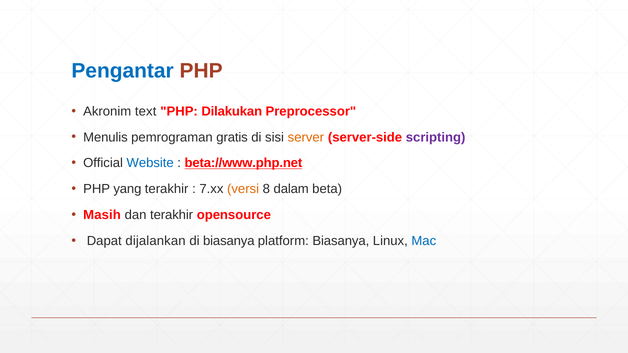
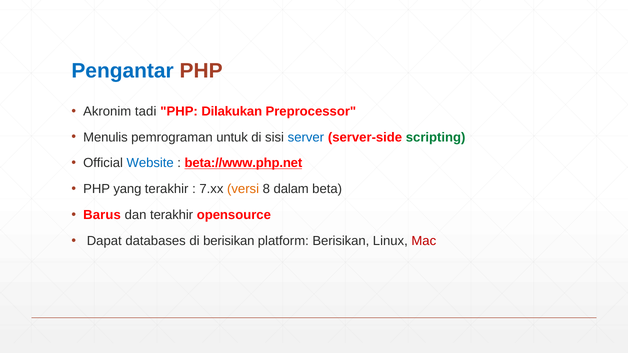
text: text -> tadi
gratis: gratis -> untuk
server colour: orange -> blue
scripting colour: purple -> green
Masih: Masih -> Barus
dijalankan: dijalankan -> databases
di biasanya: biasanya -> berisikan
platform Biasanya: Biasanya -> Berisikan
Mac colour: blue -> red
